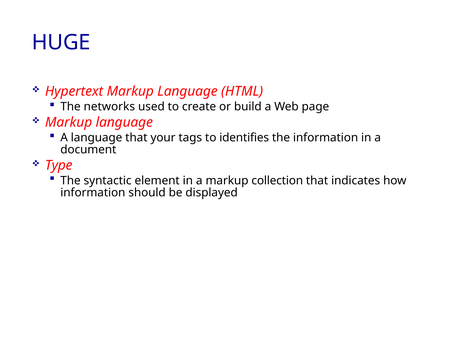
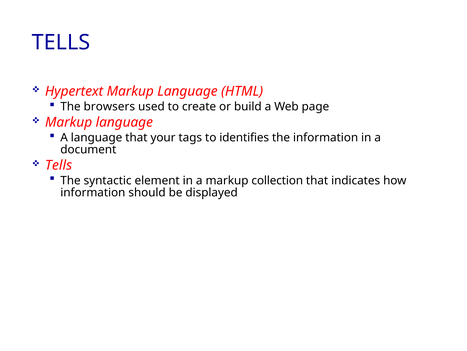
HUGE at (61, 42): HUGE -> TELLS
networks: networks -> browsers
Type at (59, 165): Type -> Tells
